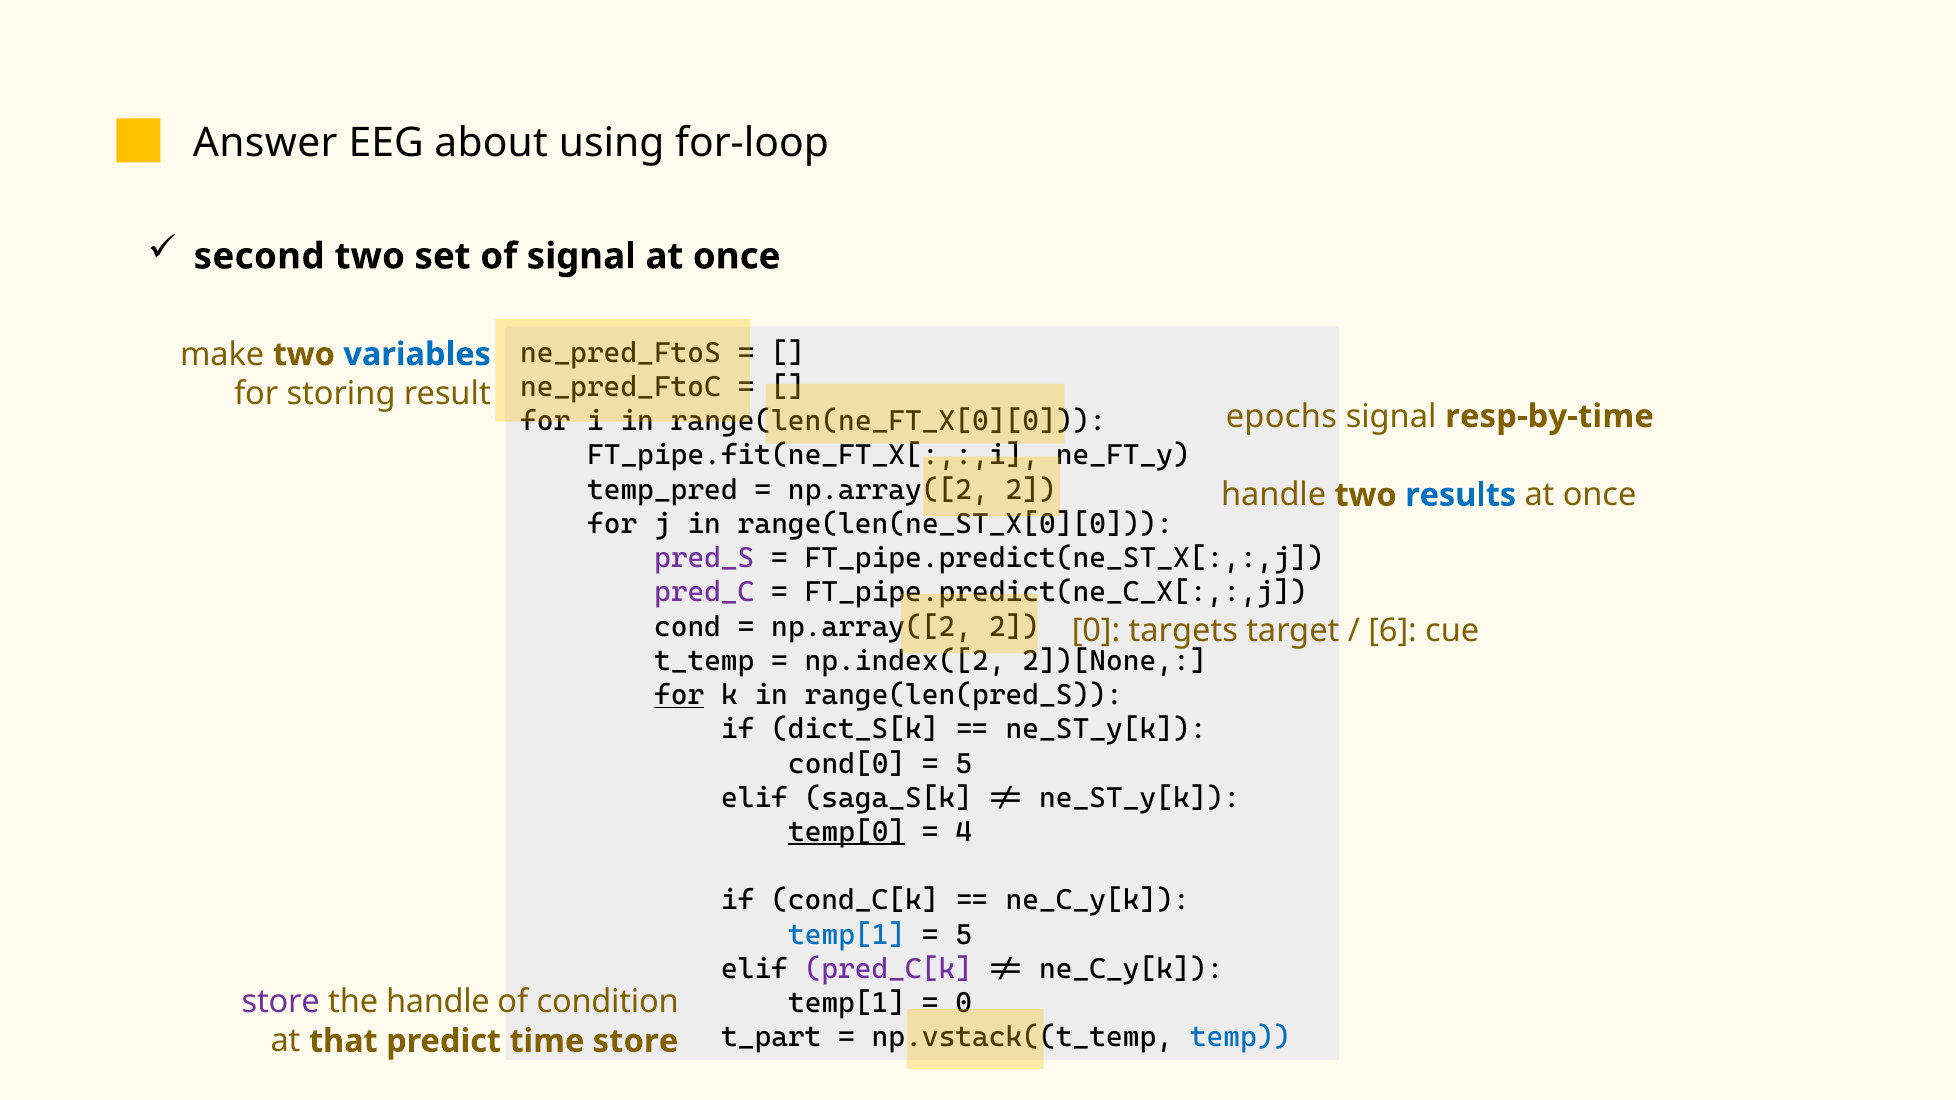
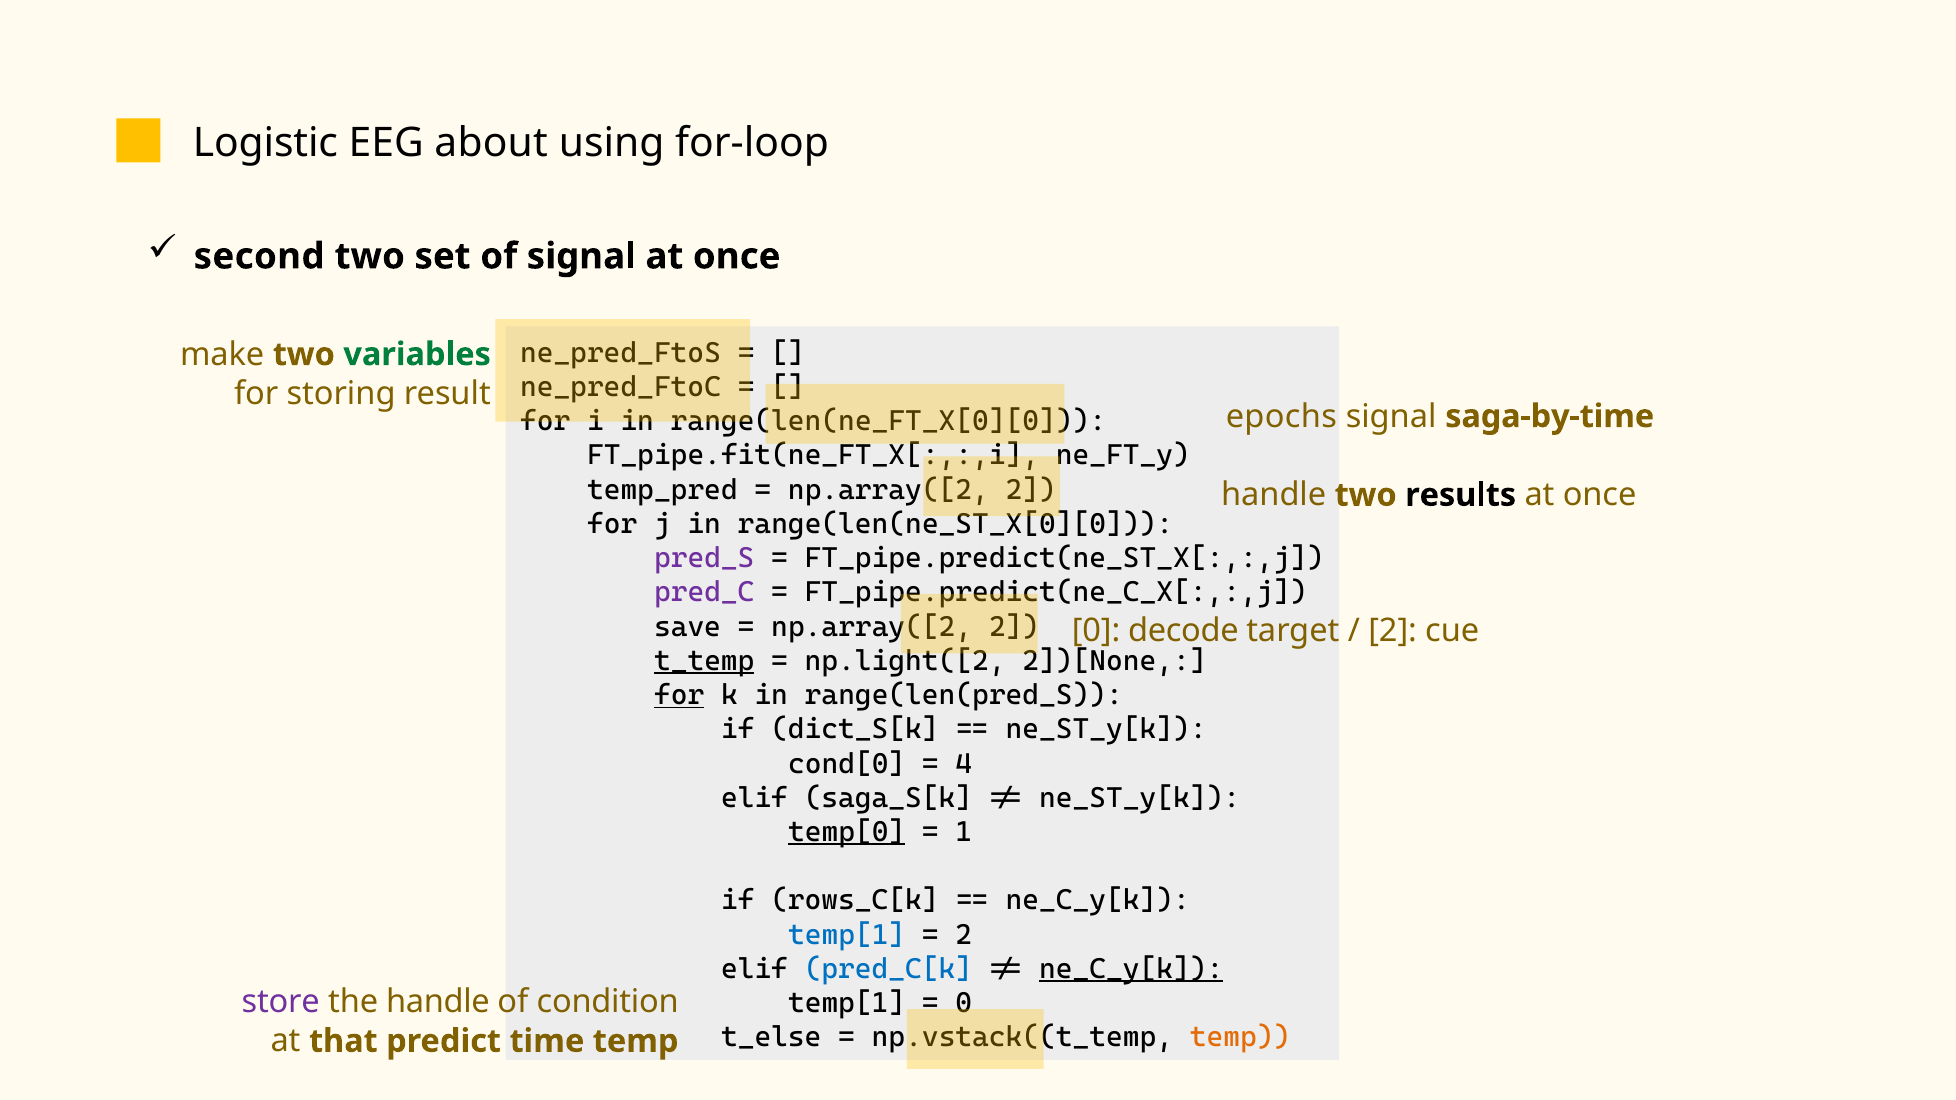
Answer: Answer -> Logistic
variables colour: blue -> green
resp-by-time: resp-by-time -> saga-by-time
results colour: blue -> black
cond: cond -> save
targets: targets -> decode
6 at (1393, 631): 6 -> 2
t_temp underline: none -> present
np.index([2: np.index([2 -> np.light([2
5 at (964, 764): 5 -> 4
4: 4 -> 1
cond_C[k: cond_C[k -> rows_C[k
5 at (964, 935): 5 -> 2
pred_C[k colour: purple -> blue
ne_C_y[k at (1131, 969) underline: none -> present
t_part: t_part -> t_else
temp at (1240, 1038) colour: blue -> orange
time store: store -> temp
